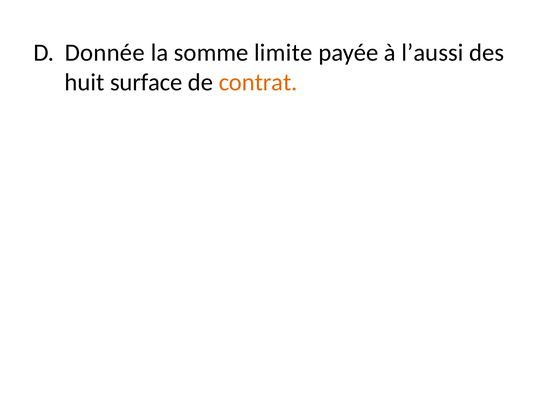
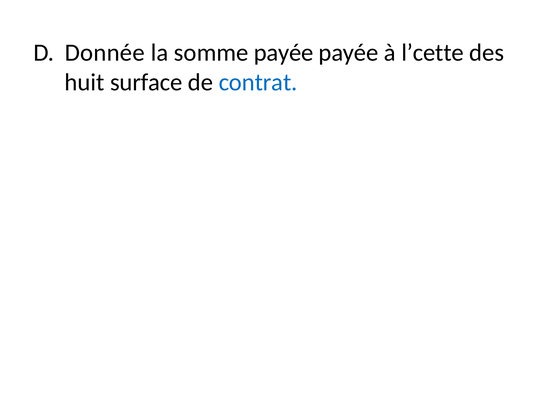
somme limite: limite -> payée
l’aussi: l’aussi -> l’cette
contrat colour: orange -> blue
